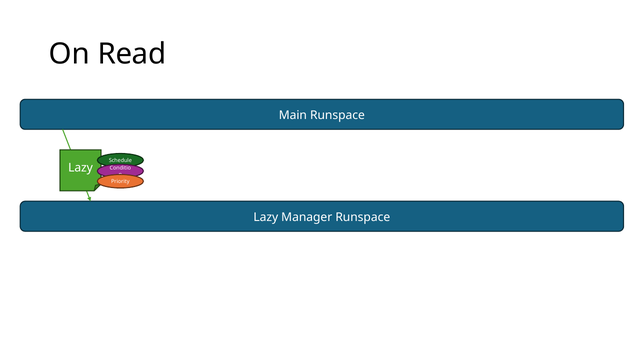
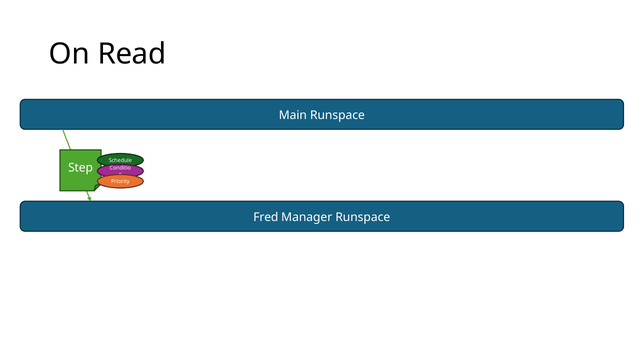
Lazy at (80, 168): Lazy -> Step
Lazy at (266, 217): Lazy -> Fred
